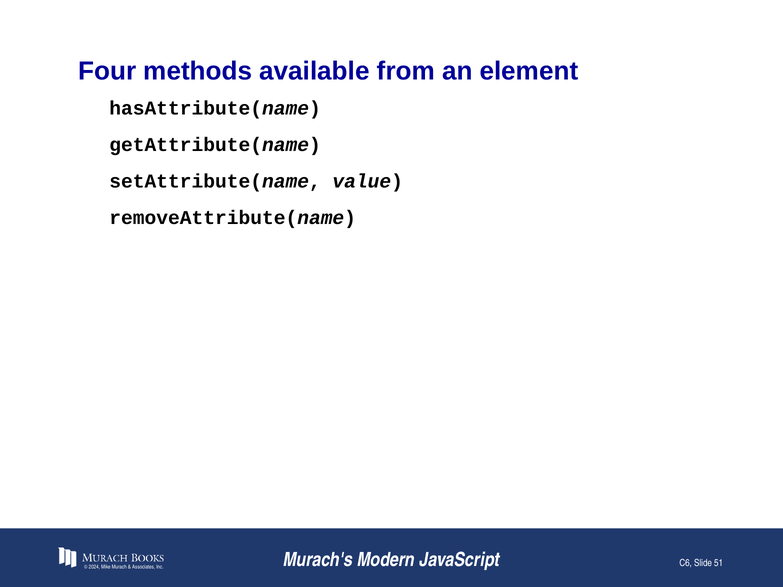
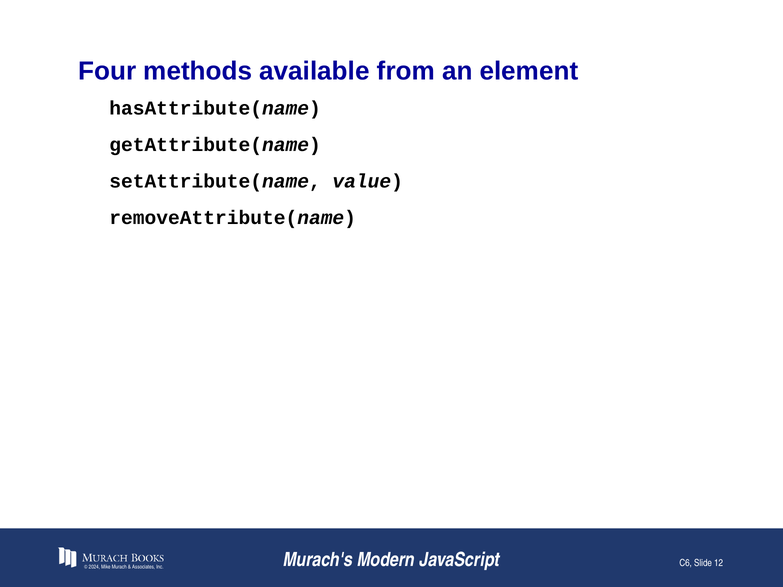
51: 51 -> 12
